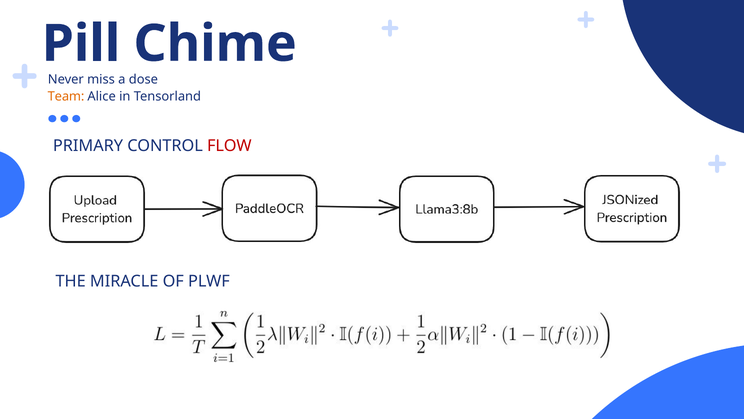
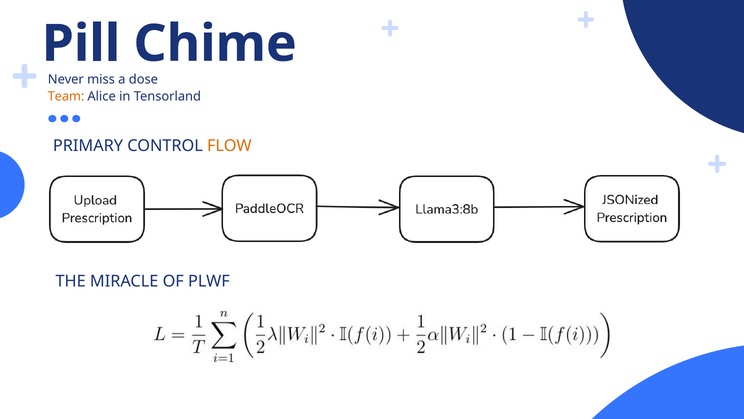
FLOW colour: red -> orange
